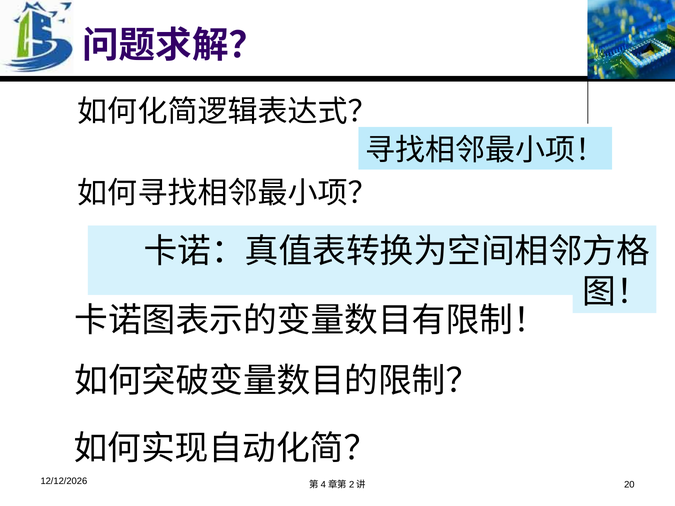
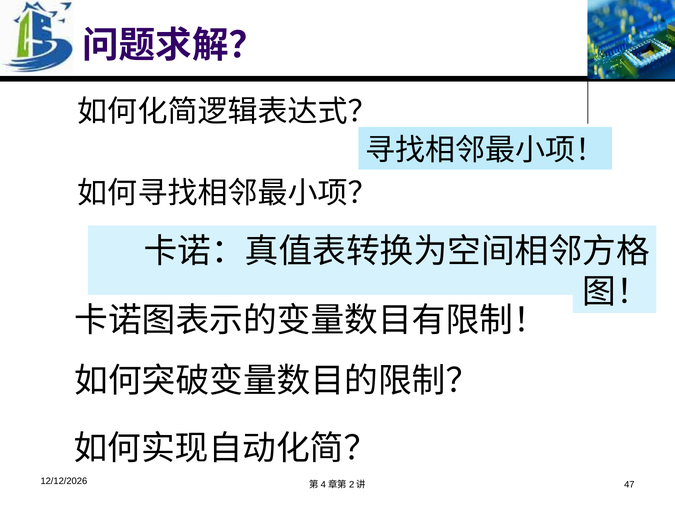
20: 20 -> 47
